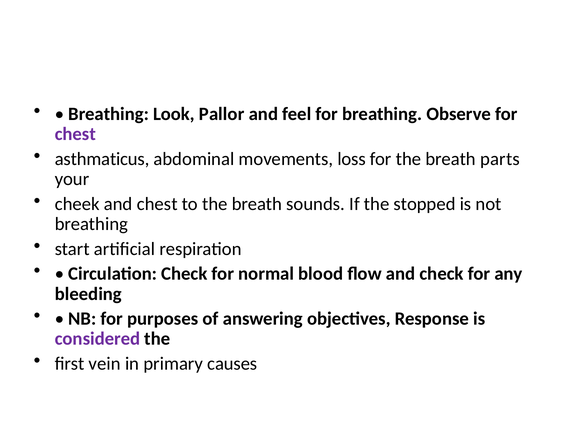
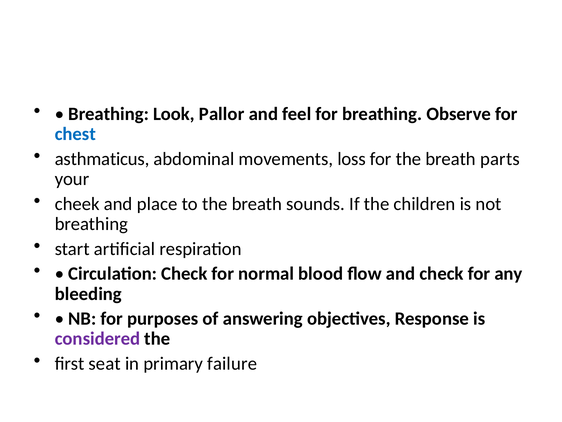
chest at (75, 134) colour: purple -> blue
and chest: chest -> place
stopped: stopped -> children
vein: vein -> seat
causes: causes -> failure
